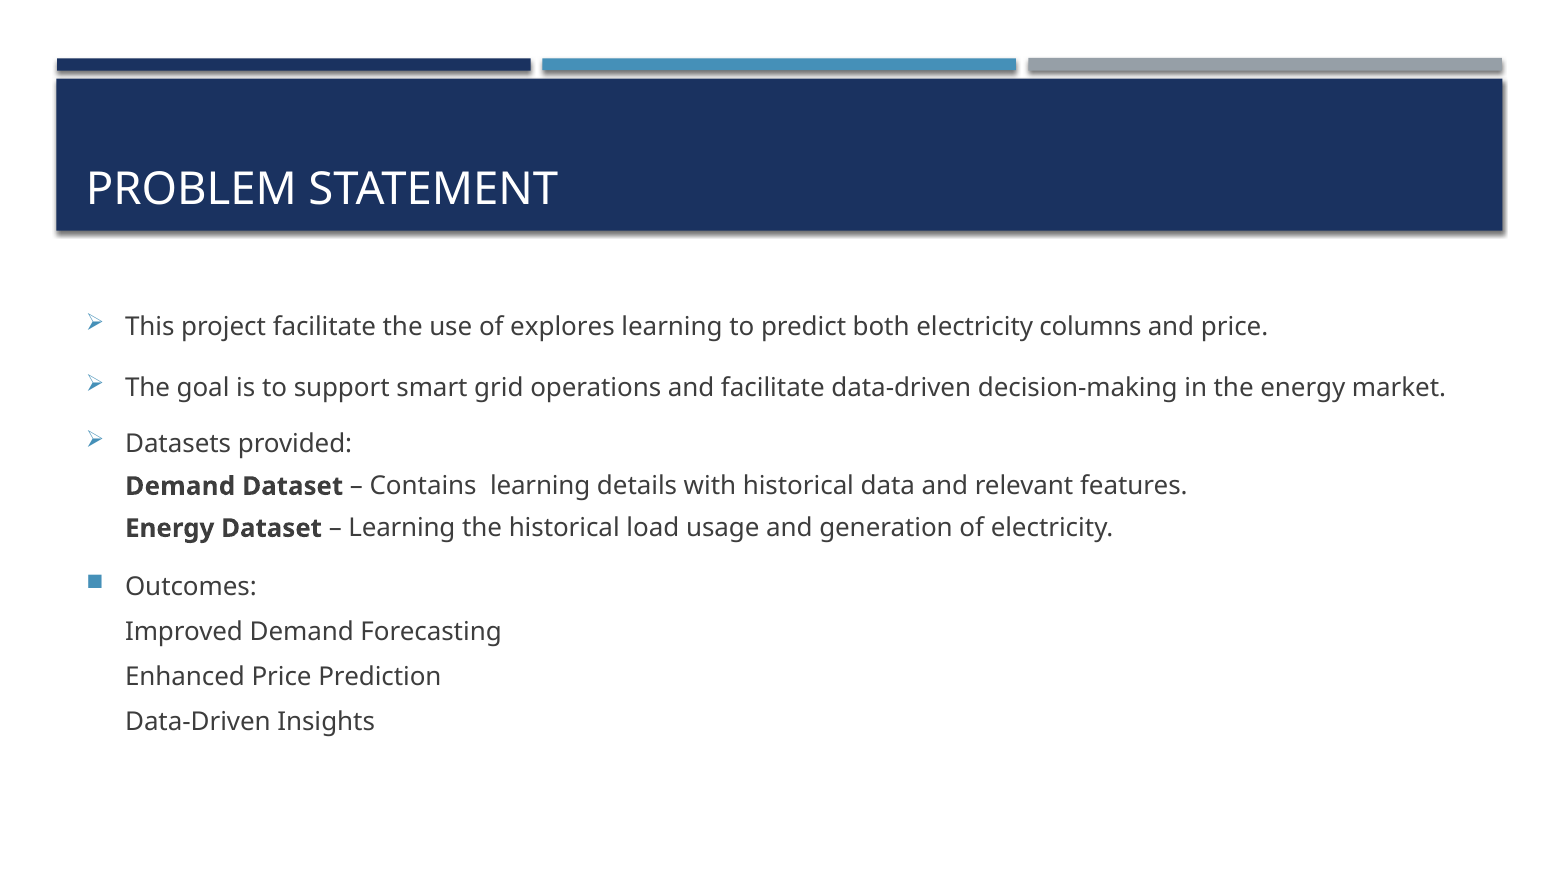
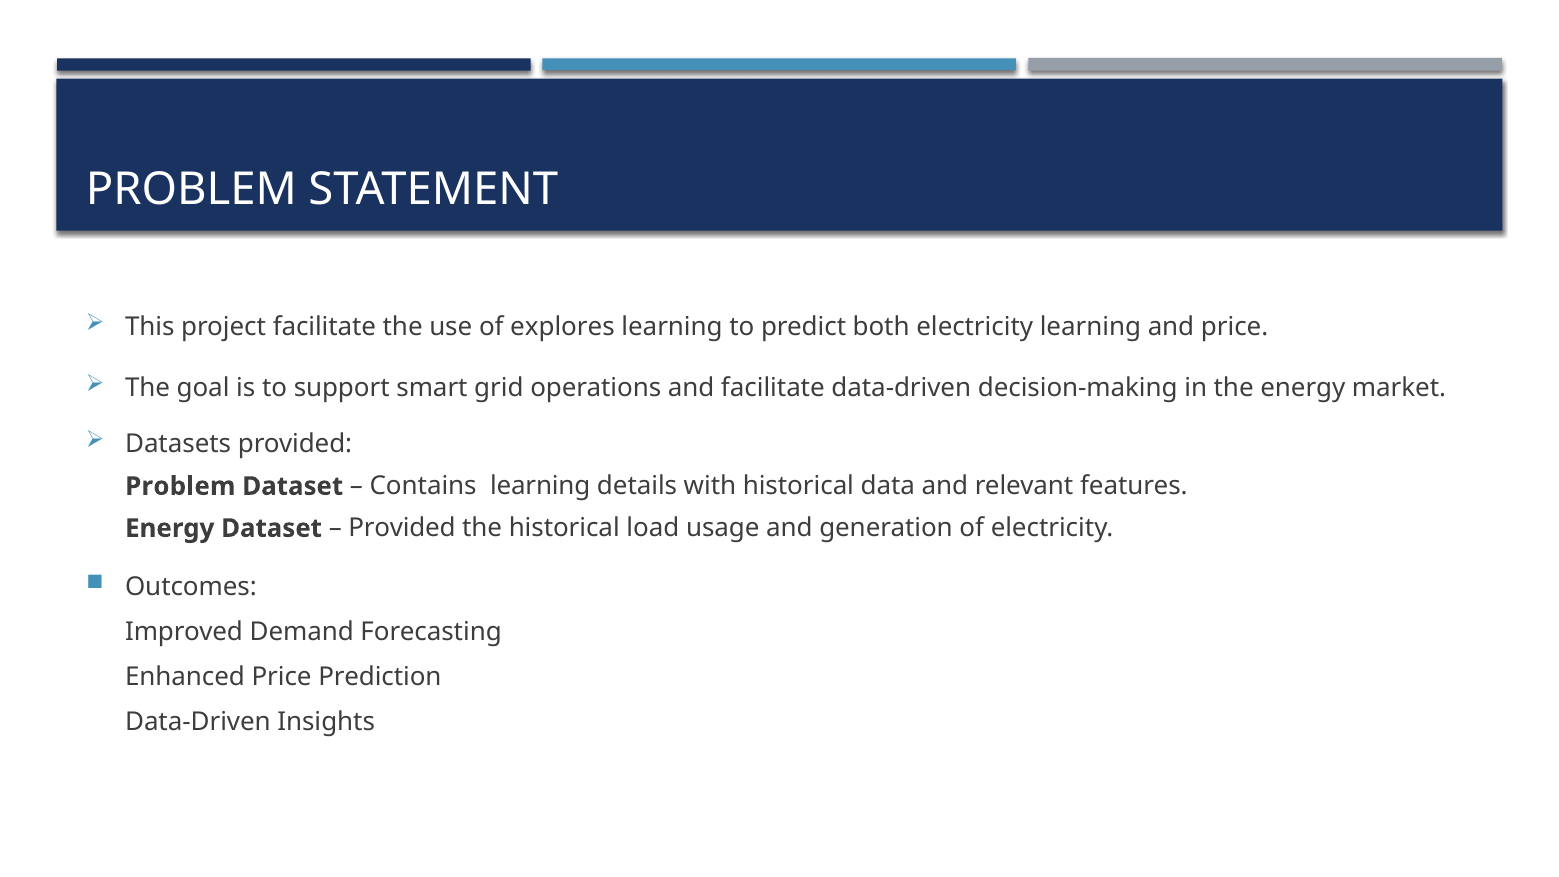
electricity columns: columns -> learning
Demand at (180, 486): Demand -> Problem
Learning at (402, 528): Learning -> Provided
